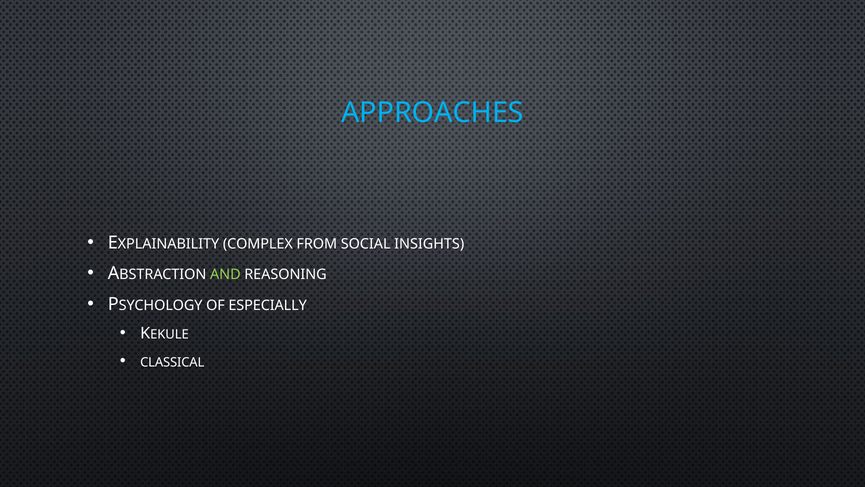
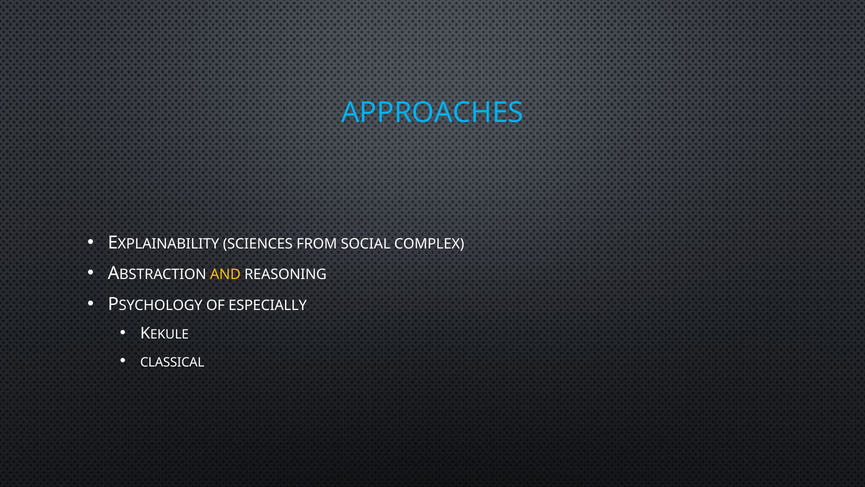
COMPLEX: COMPLEX -> SCIENCES
INSIGHTS: INSIGHTS -> COMPLEX
AND colour: light green -> yellow
